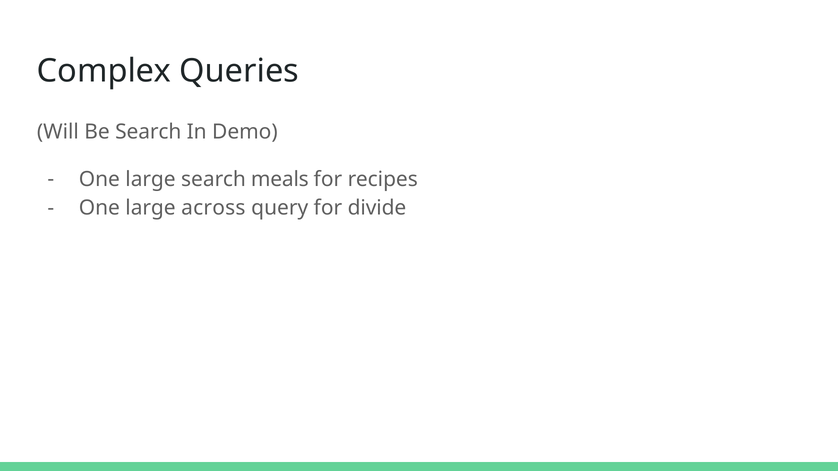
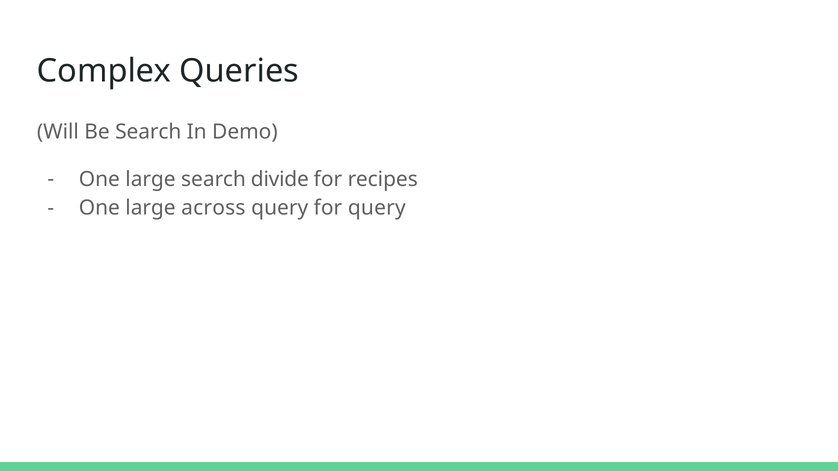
meals: meals -> divide
for divide: divide -> query
